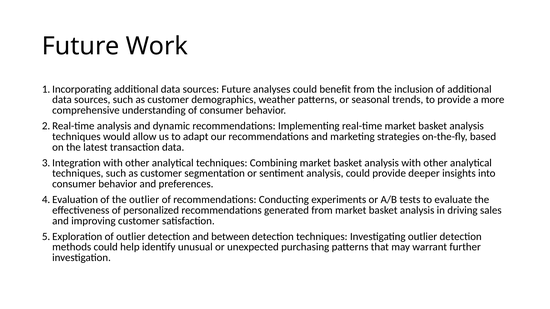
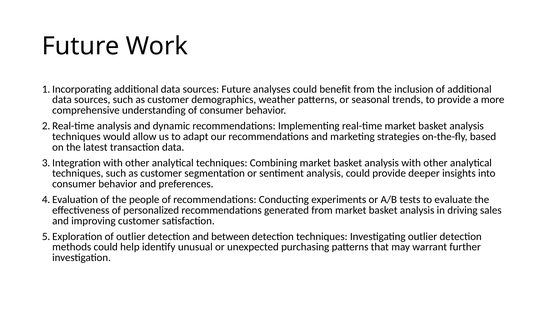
the outlier: outlier -> people
